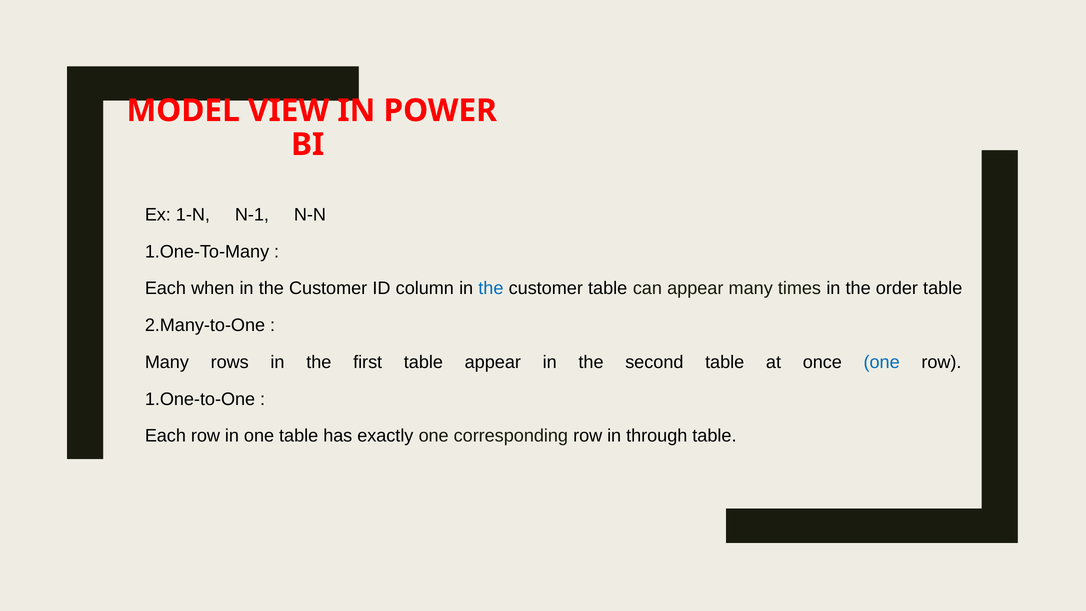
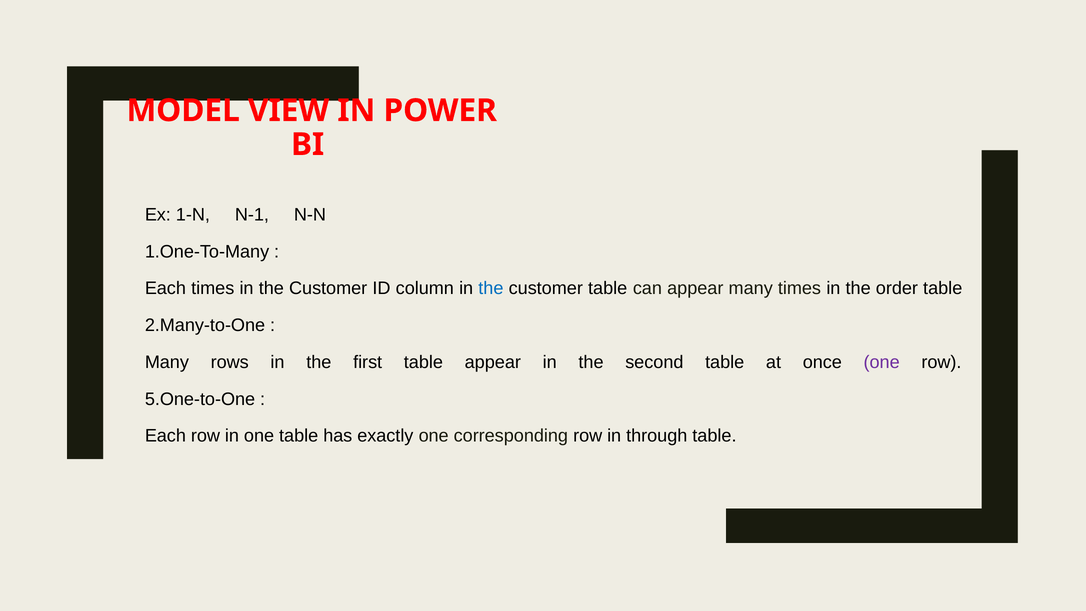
Each when: when -> times
one at (882, 362) colour: blue -> purple
1.One-to-One: 1.One-to-One -> 5.One-to-One
